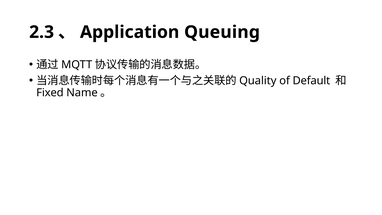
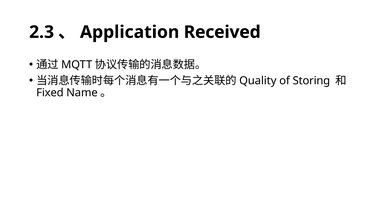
Queuing: Queuing -> Received
Default: Default -> Storing
